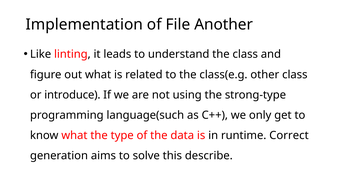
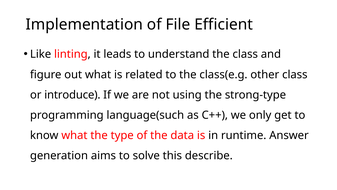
Another: Another -> Efficient
Correct: Correct -> Answer
